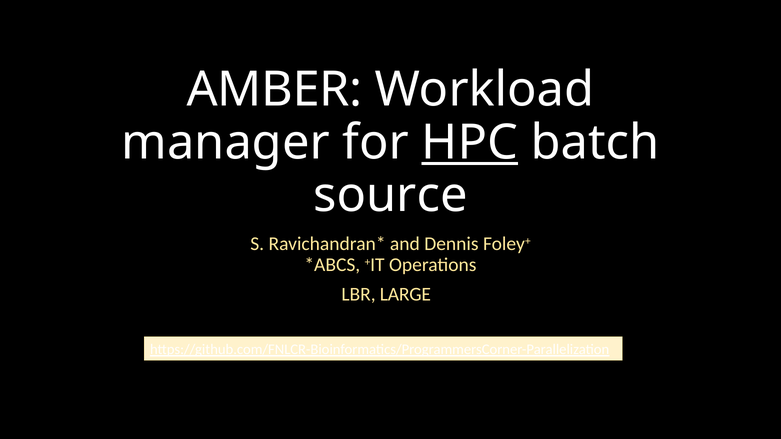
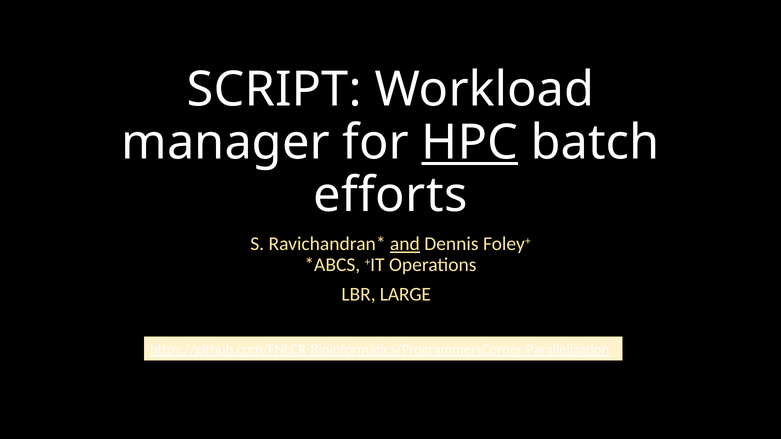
AMBER: AMBER -> SCRIPT
source: source -> efforts
and underline: none -> present
